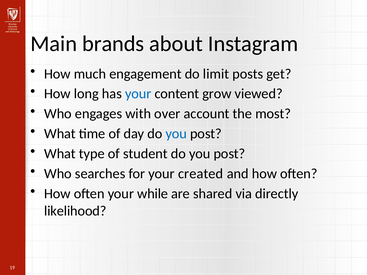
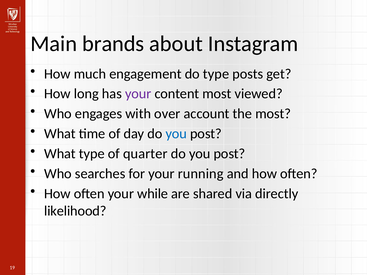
do limit: limit -> type
your at (138, 94) colour: blue -> purple
content grow: grow -> most
student: student -> quarter
created: created -> running
